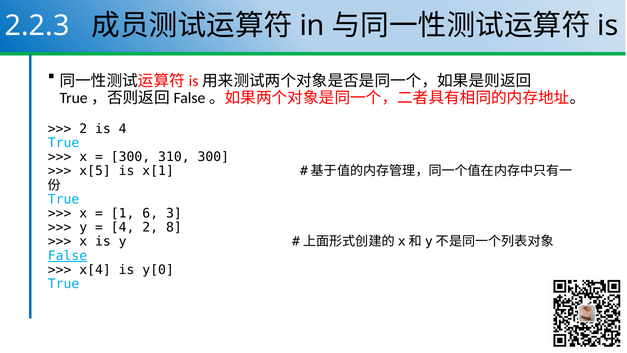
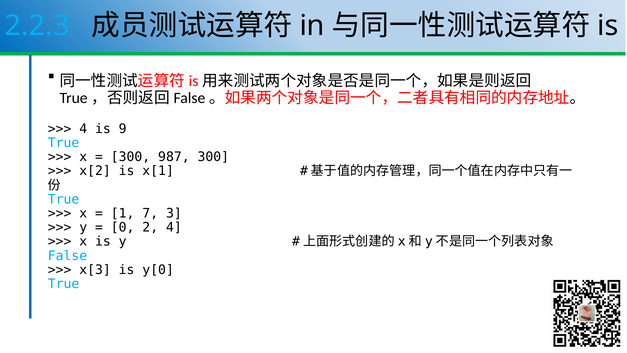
2.2.3 colour: white -> light blue
2 at (83, 129): 2 -> 4
is 4: 4 -> 9
310: 310 -> 987
x[5: x[5 -> x[2
6: 6 -> 7
4 at (123, 227): 4 -> 0
2 8: 8 -> 4
False underline: present -> none
x[4: x[4 -> x[3
